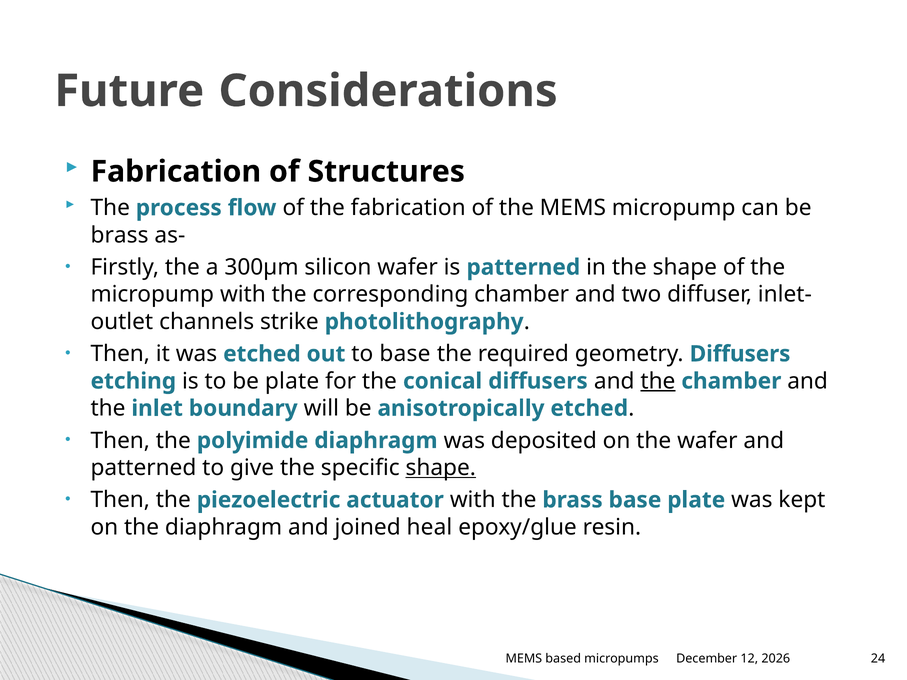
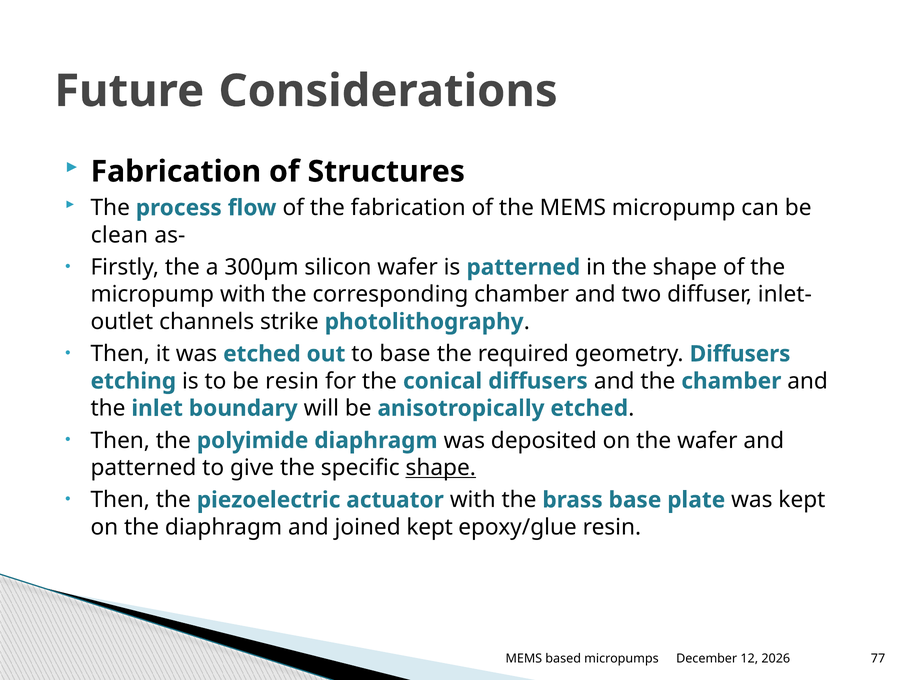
brass at (120, 235): brass -> clean
be plate: plate -> resin
the at (658, 381) underline: present -> none
joined heal: heal -> kept
24: 24 -> 77
